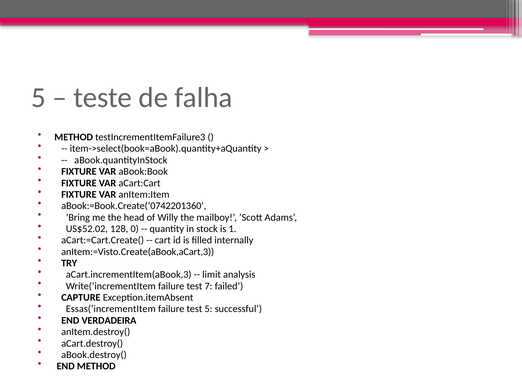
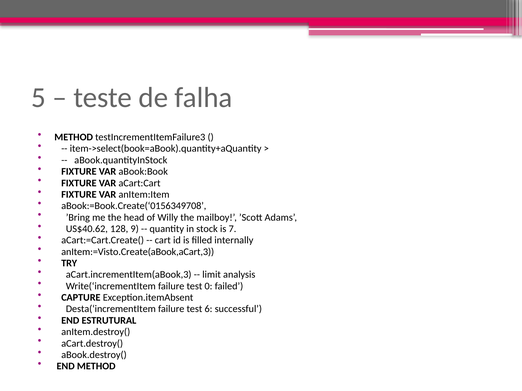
aBook:=Book.Create(‘0742201360: aBook:=Book.Create(‘0742201360 -> aBook:=Book.Create(‘0156349708
US$52.02: US$52.02 -> US$40.62
0: 0 -> 9
1: 1 -> 7
7: 7 -> 0
Essas(‘incrementItem: Essas(‘incrementItem -> Desta(‘incrementItem
test 5: 5 -> 6
VERDADEIRA: VERDADEIRA -> ESTRUTURAL
